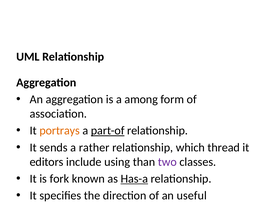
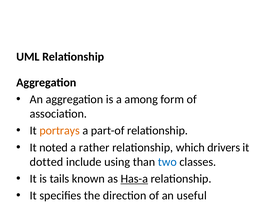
part-of underline: present -> none
sends: sends -> noted
thread: thread -> drivers
editors: editors -> dotted
two colour: purple -> blue
fork: fork -> tails
